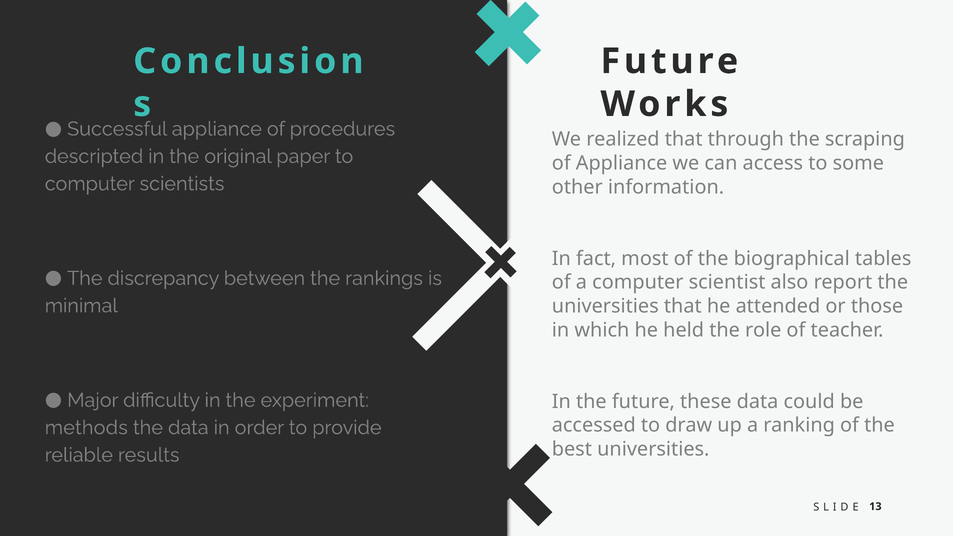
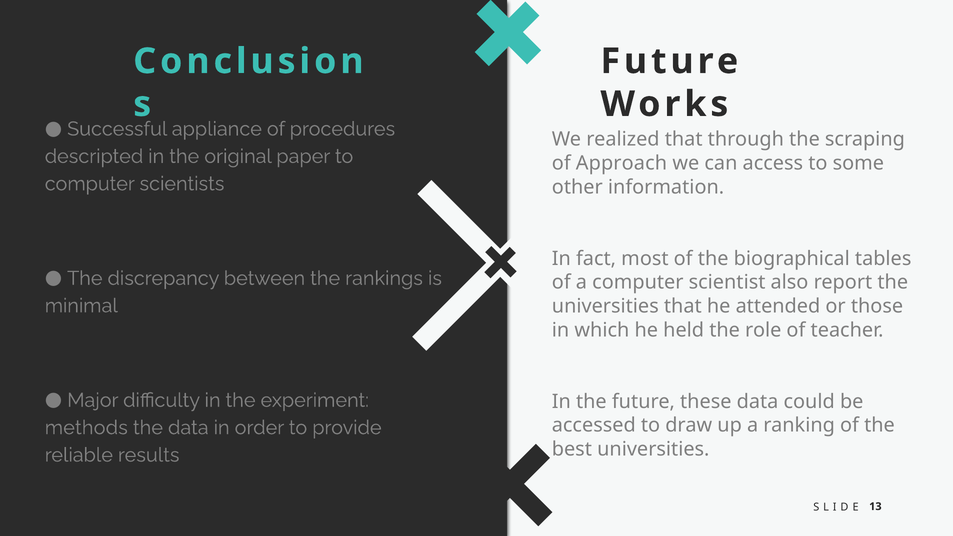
of Appliance: Appliance -> Approach
